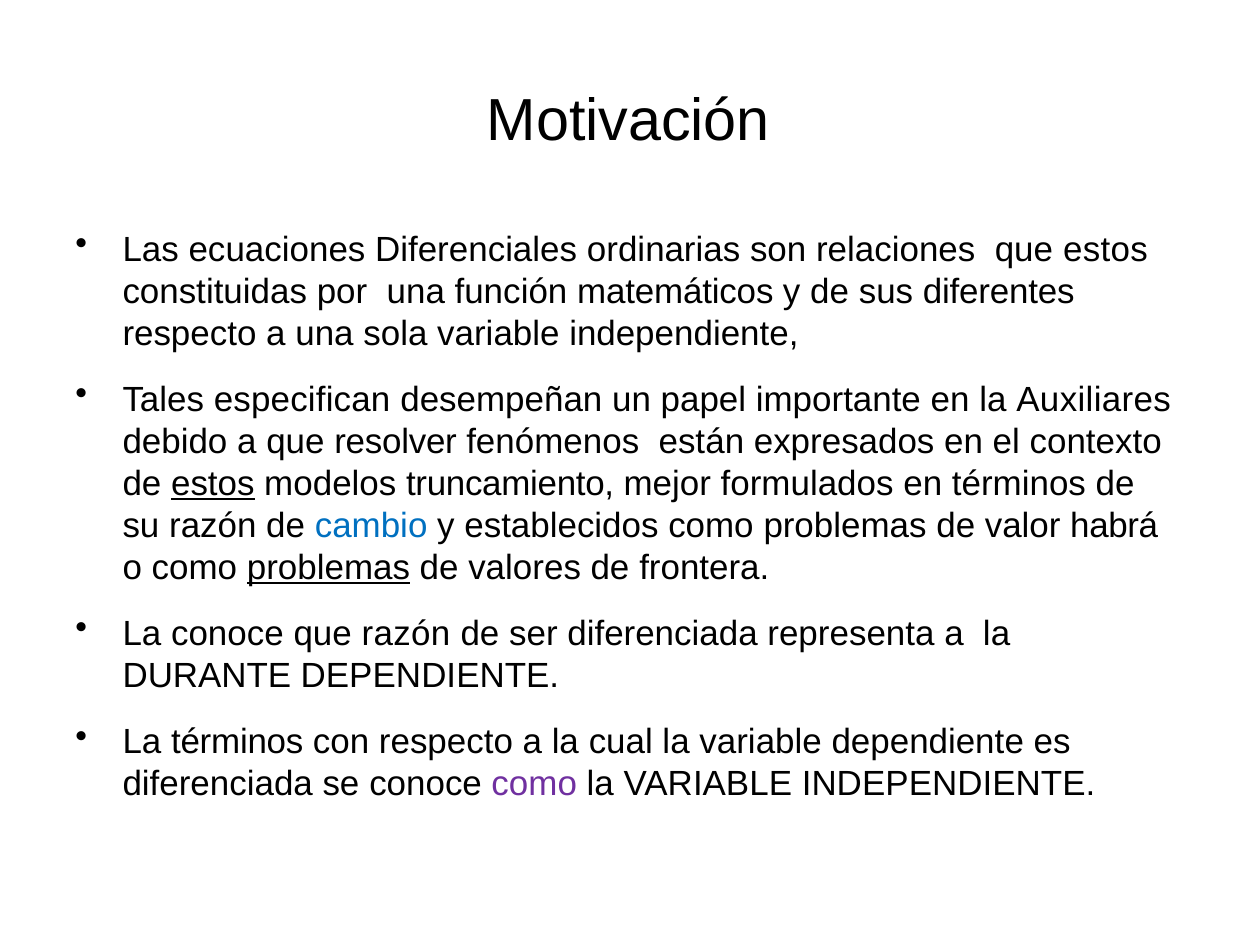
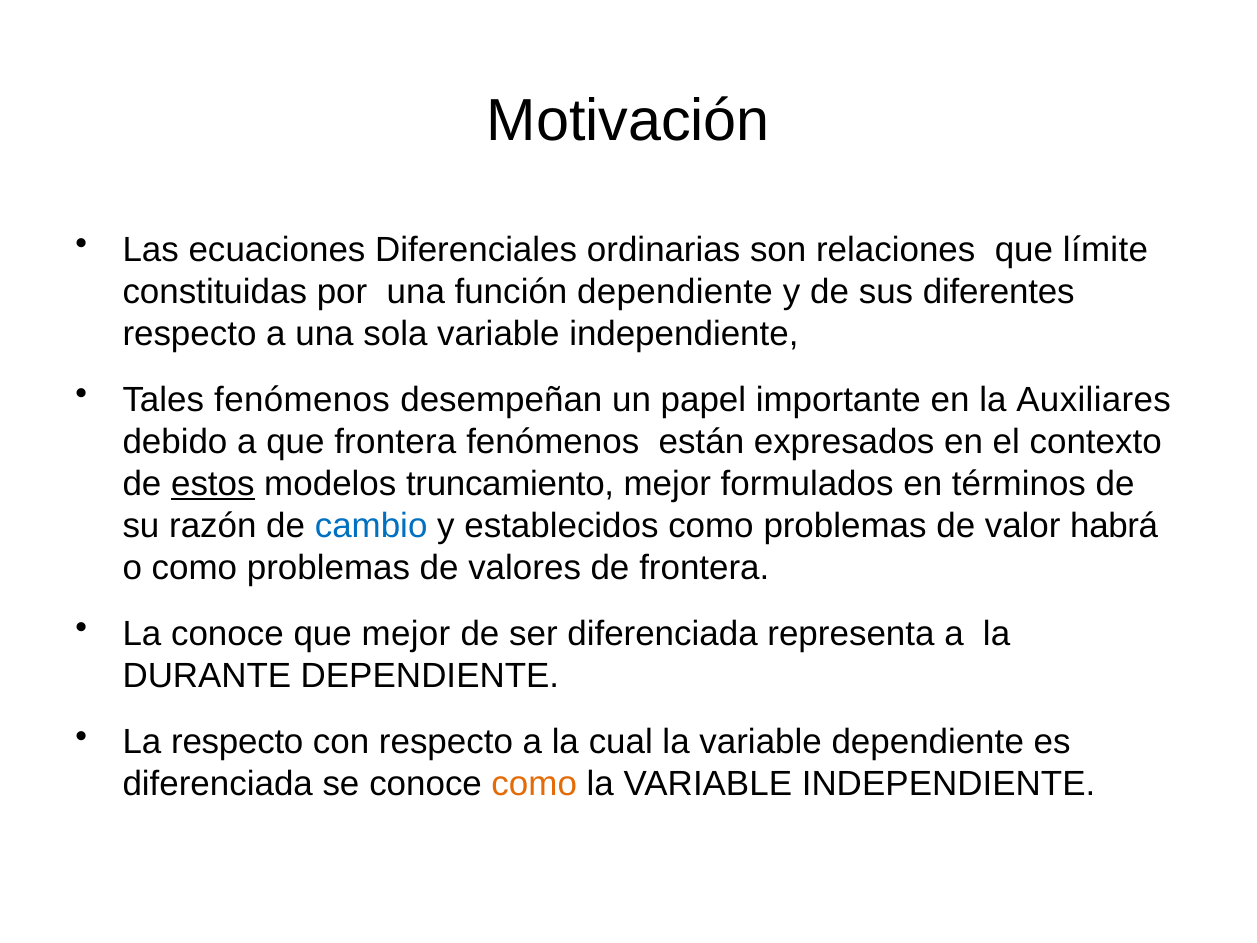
que estos: estos -> límite
función matemáticos: matemáticos -> dependiente
Tales especifican: especifican -> fenómenos
que resolver: resolver -> frontera
problemas at (328, 568) underline: present -> none
que razón: razón -> mejor
La términos: términos -> respecto
como at (534, 784) colour: purple -> orange
